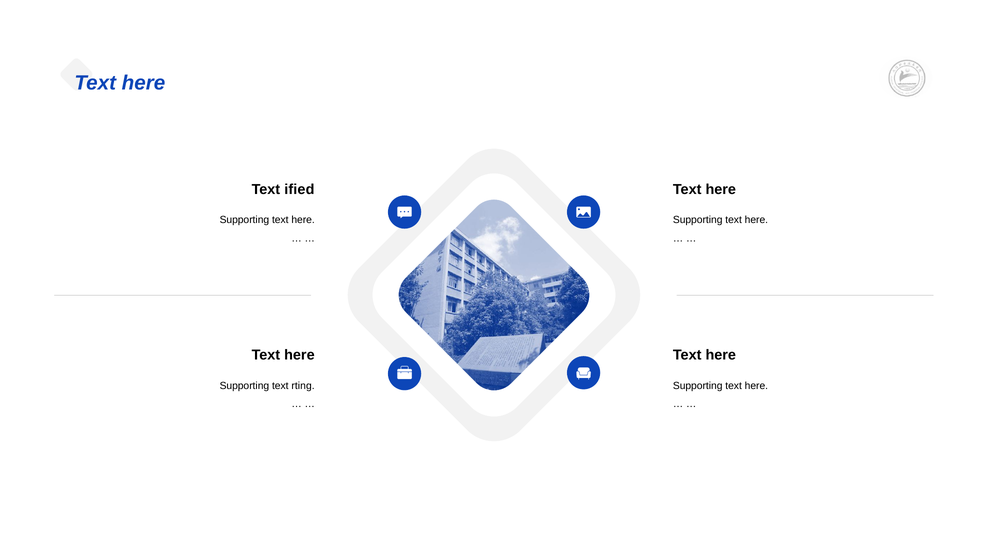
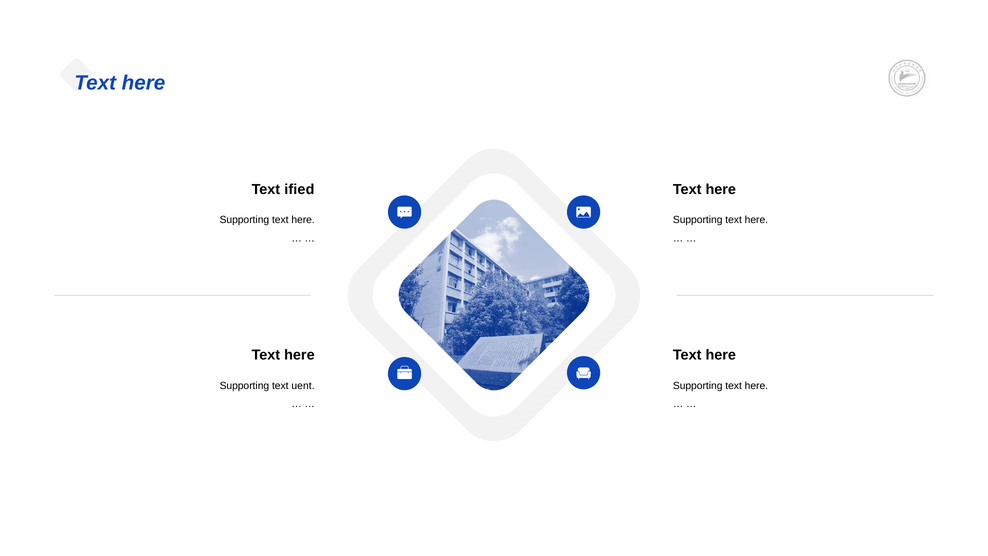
rting: rting -> uent
